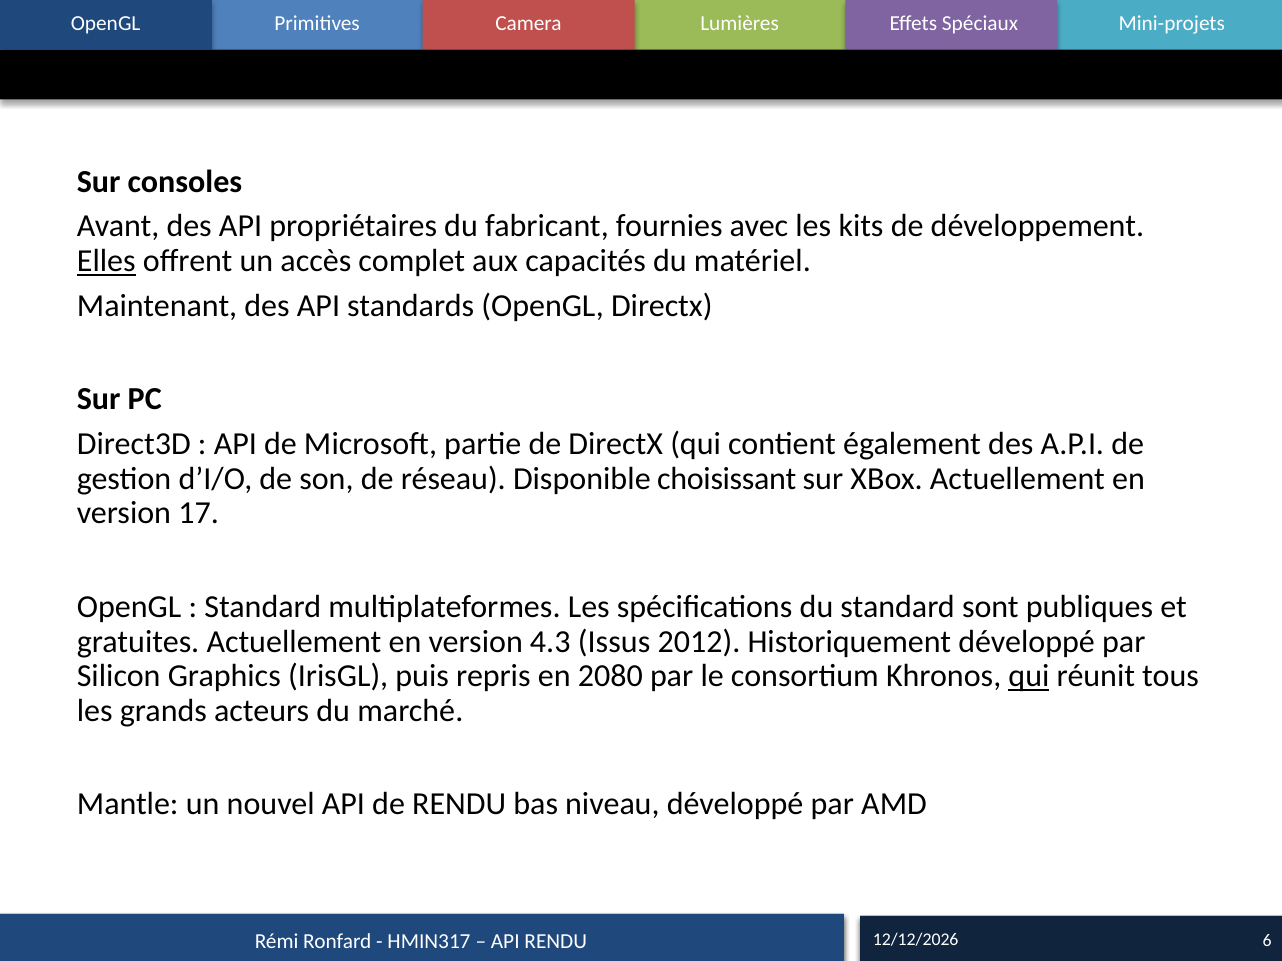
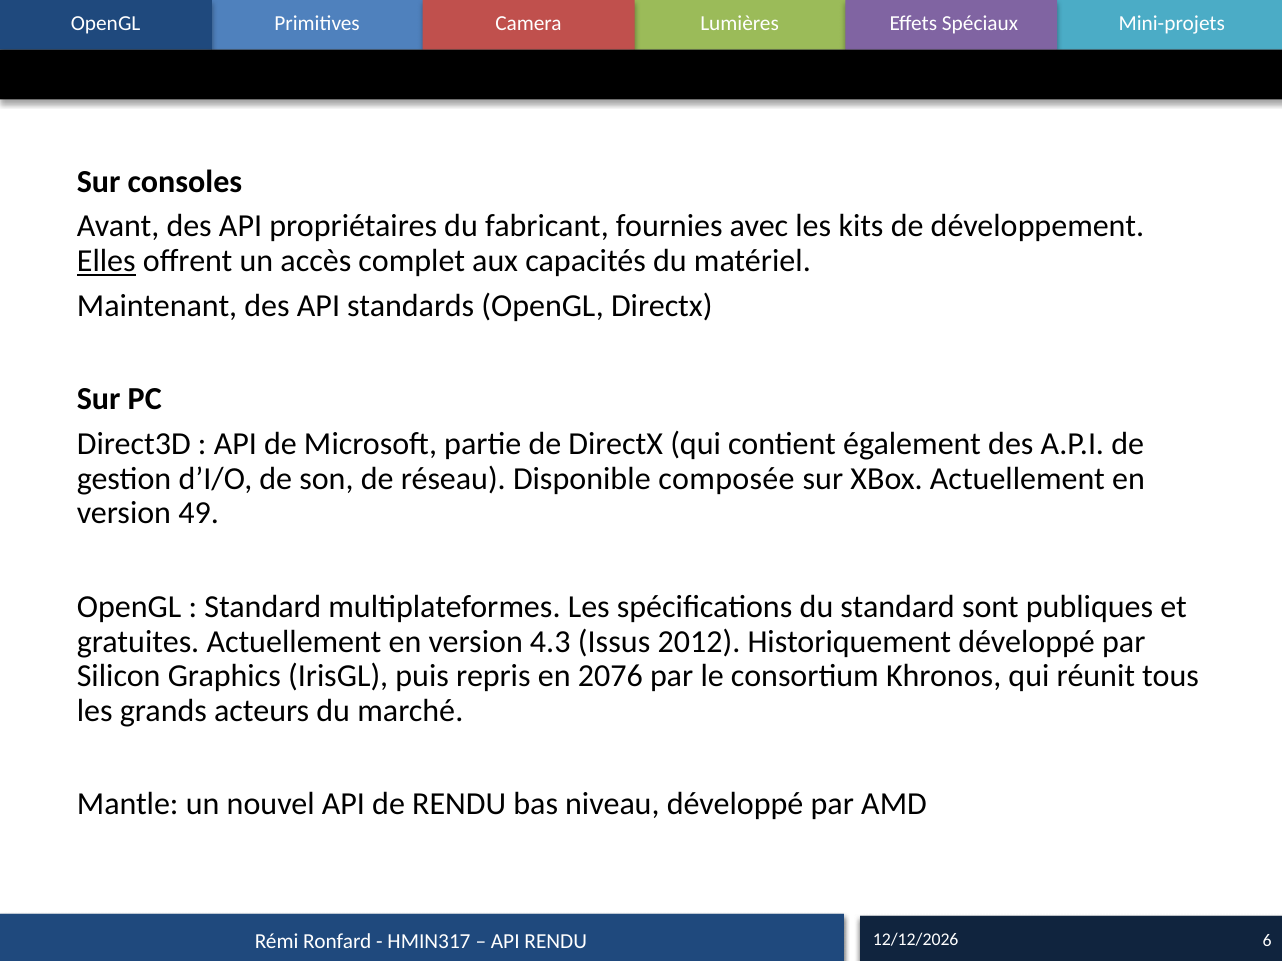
choisissant: choisissant -> composée
17: 17 -> 49
2080: 2080 -> 2076
qui at (1029, 677) underline: present -> none
